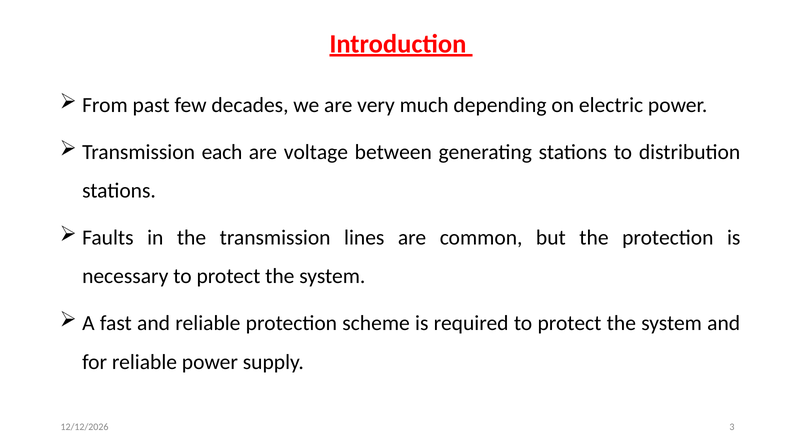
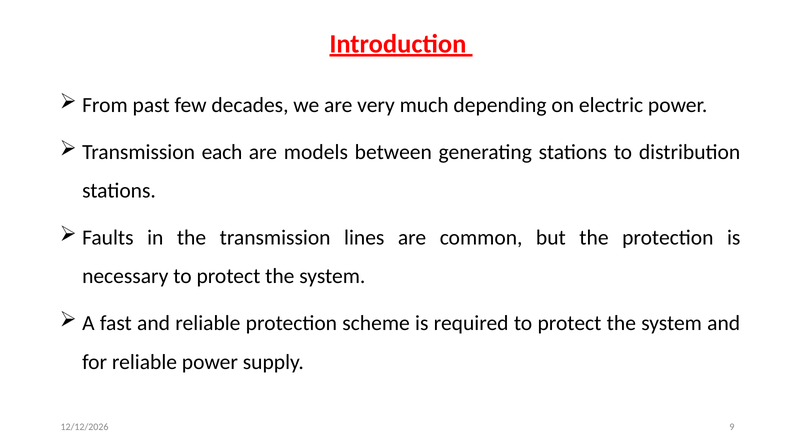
voltage: voltage -> models
3: 3 -> 9
